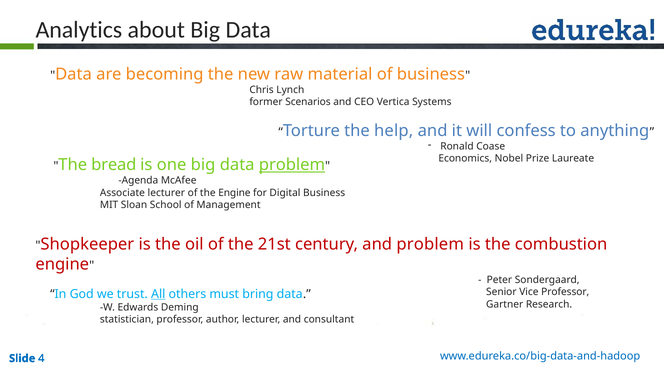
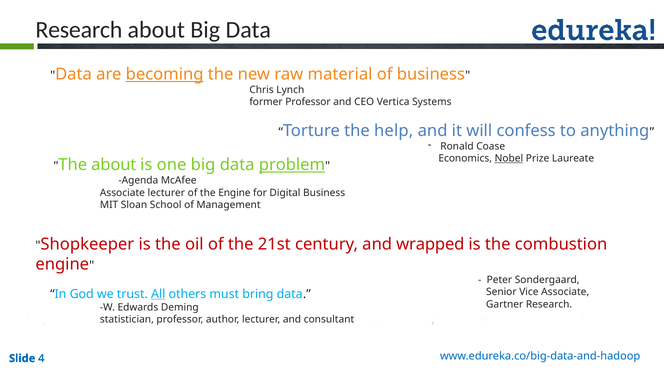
Analytics at (79, 30): Analytics -> Research
becoming underline: none -> present
former Scenarios: Scenarios -> Professor
Nobel underline: none -> present
The bread: bread -> about
and problem: problem -> wrapped
Vice Professor: Professor -> Associate
